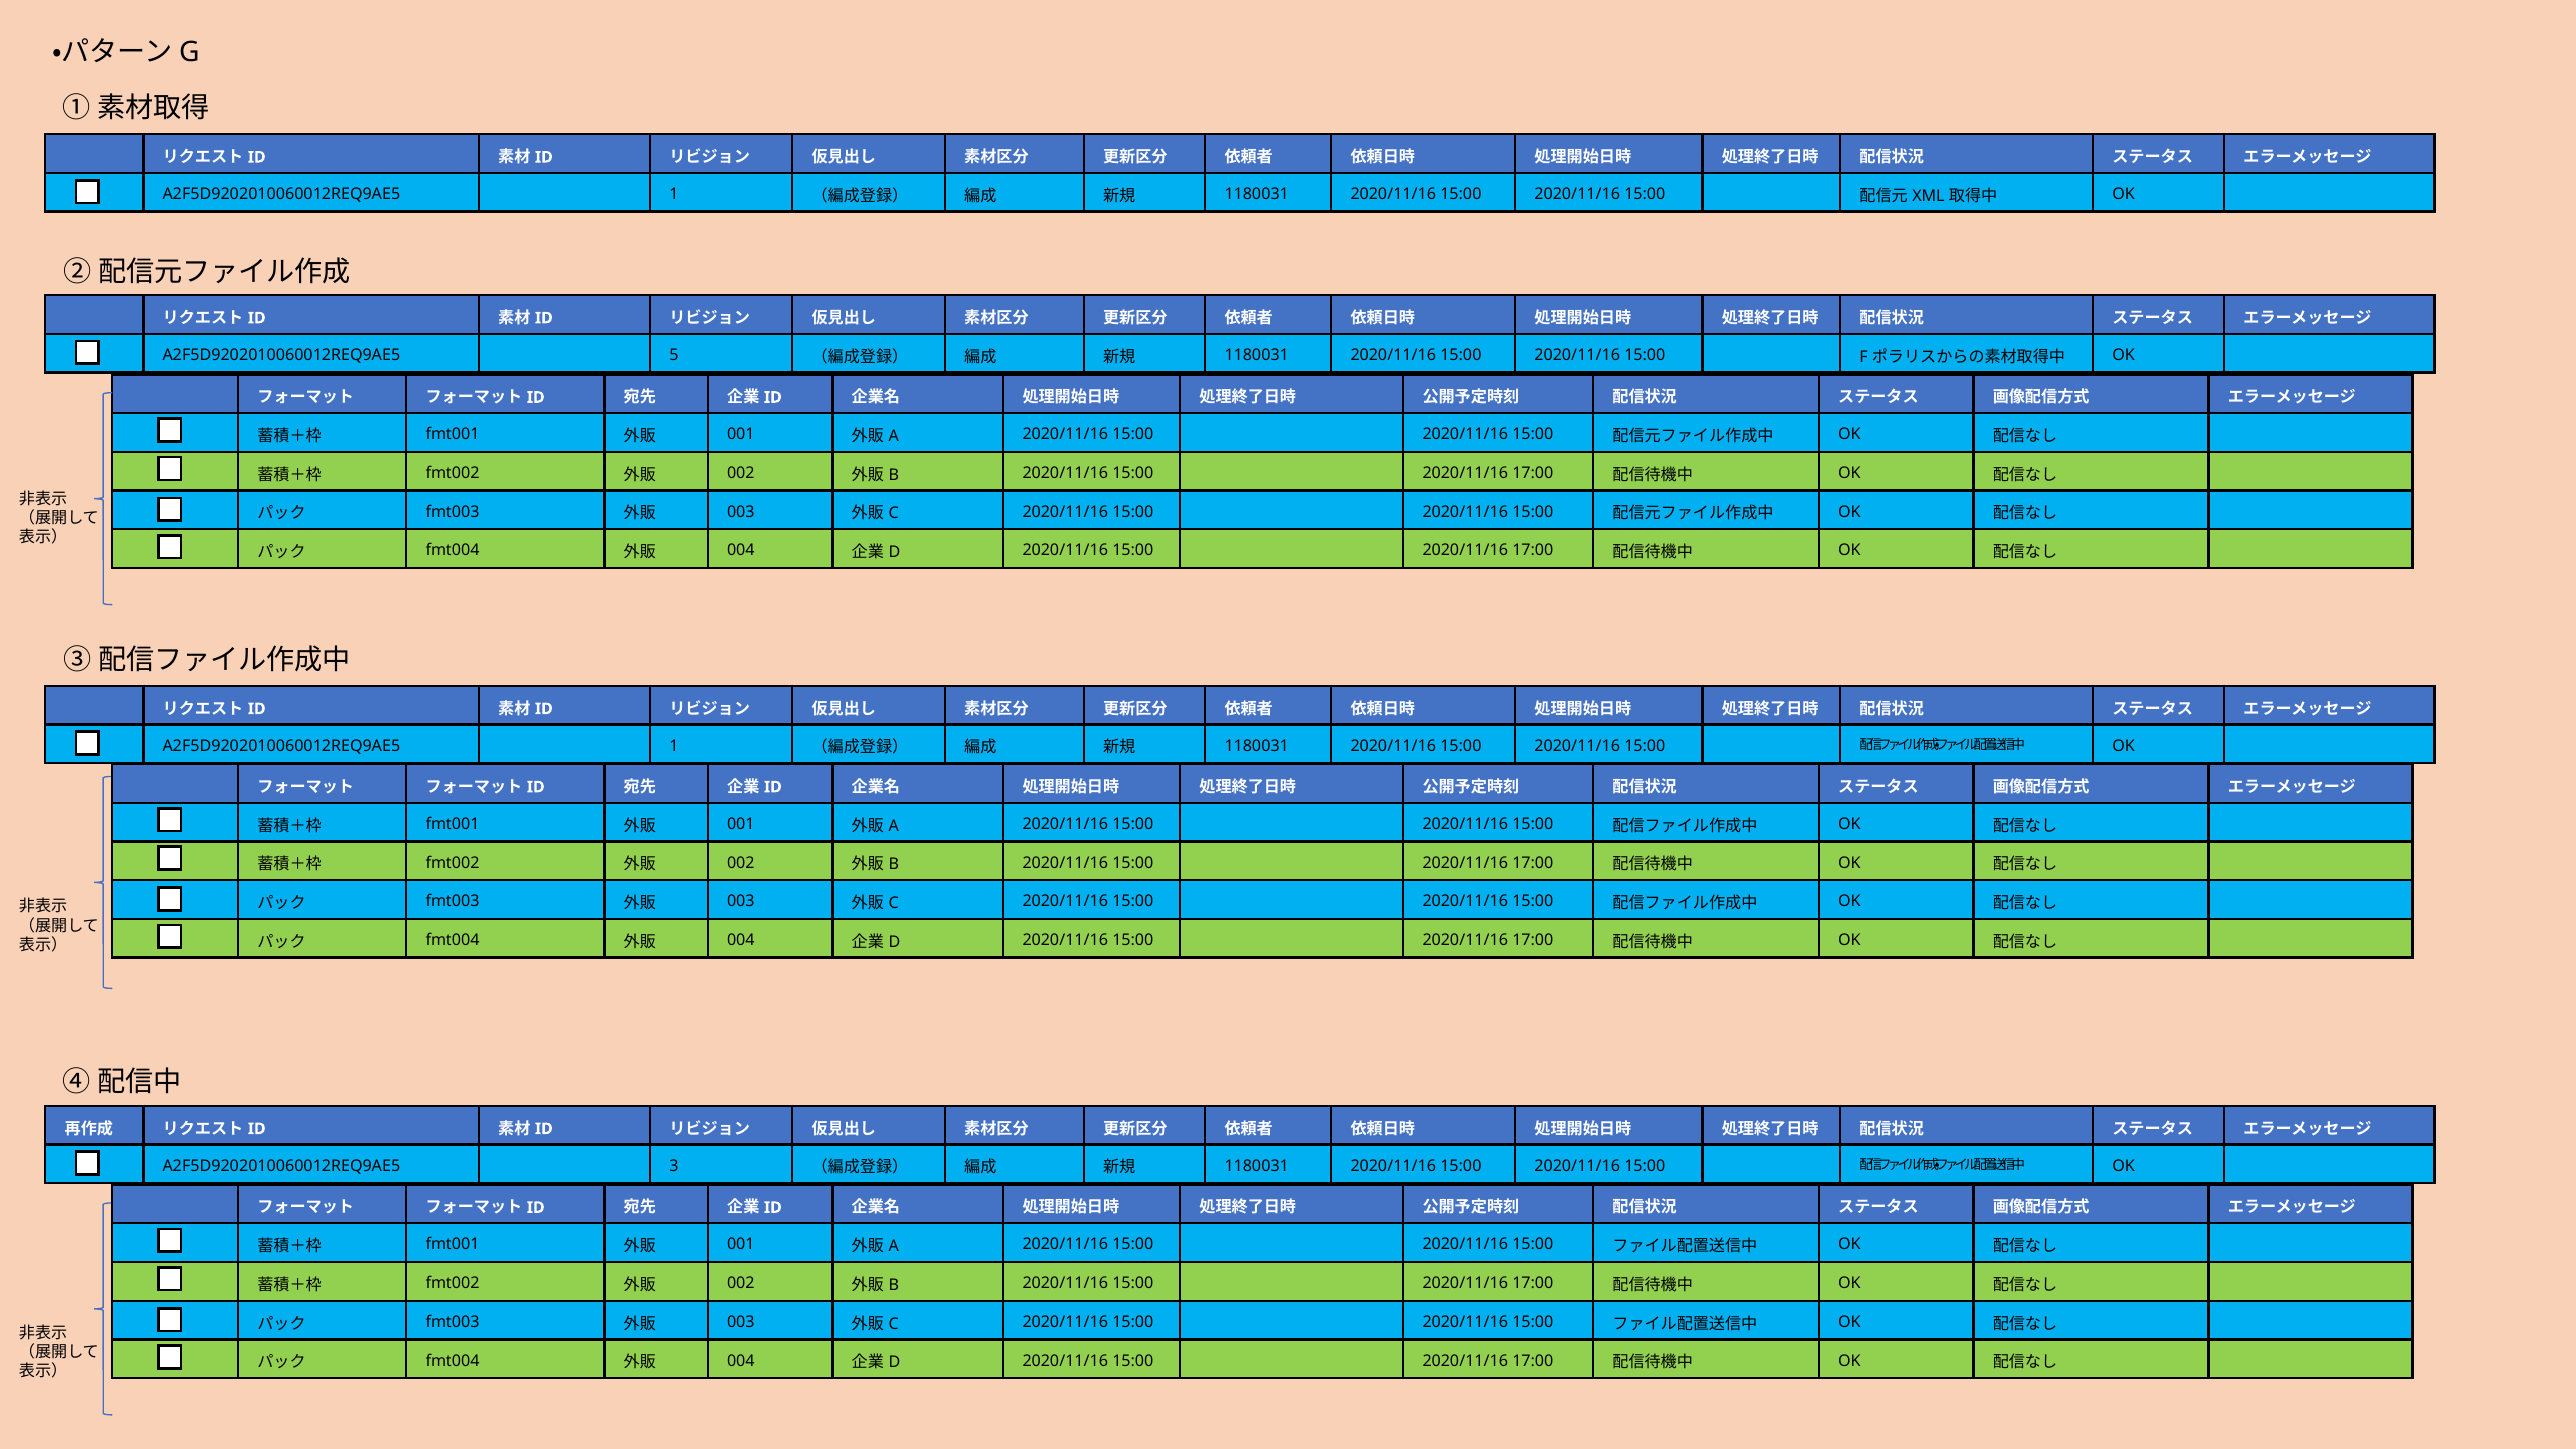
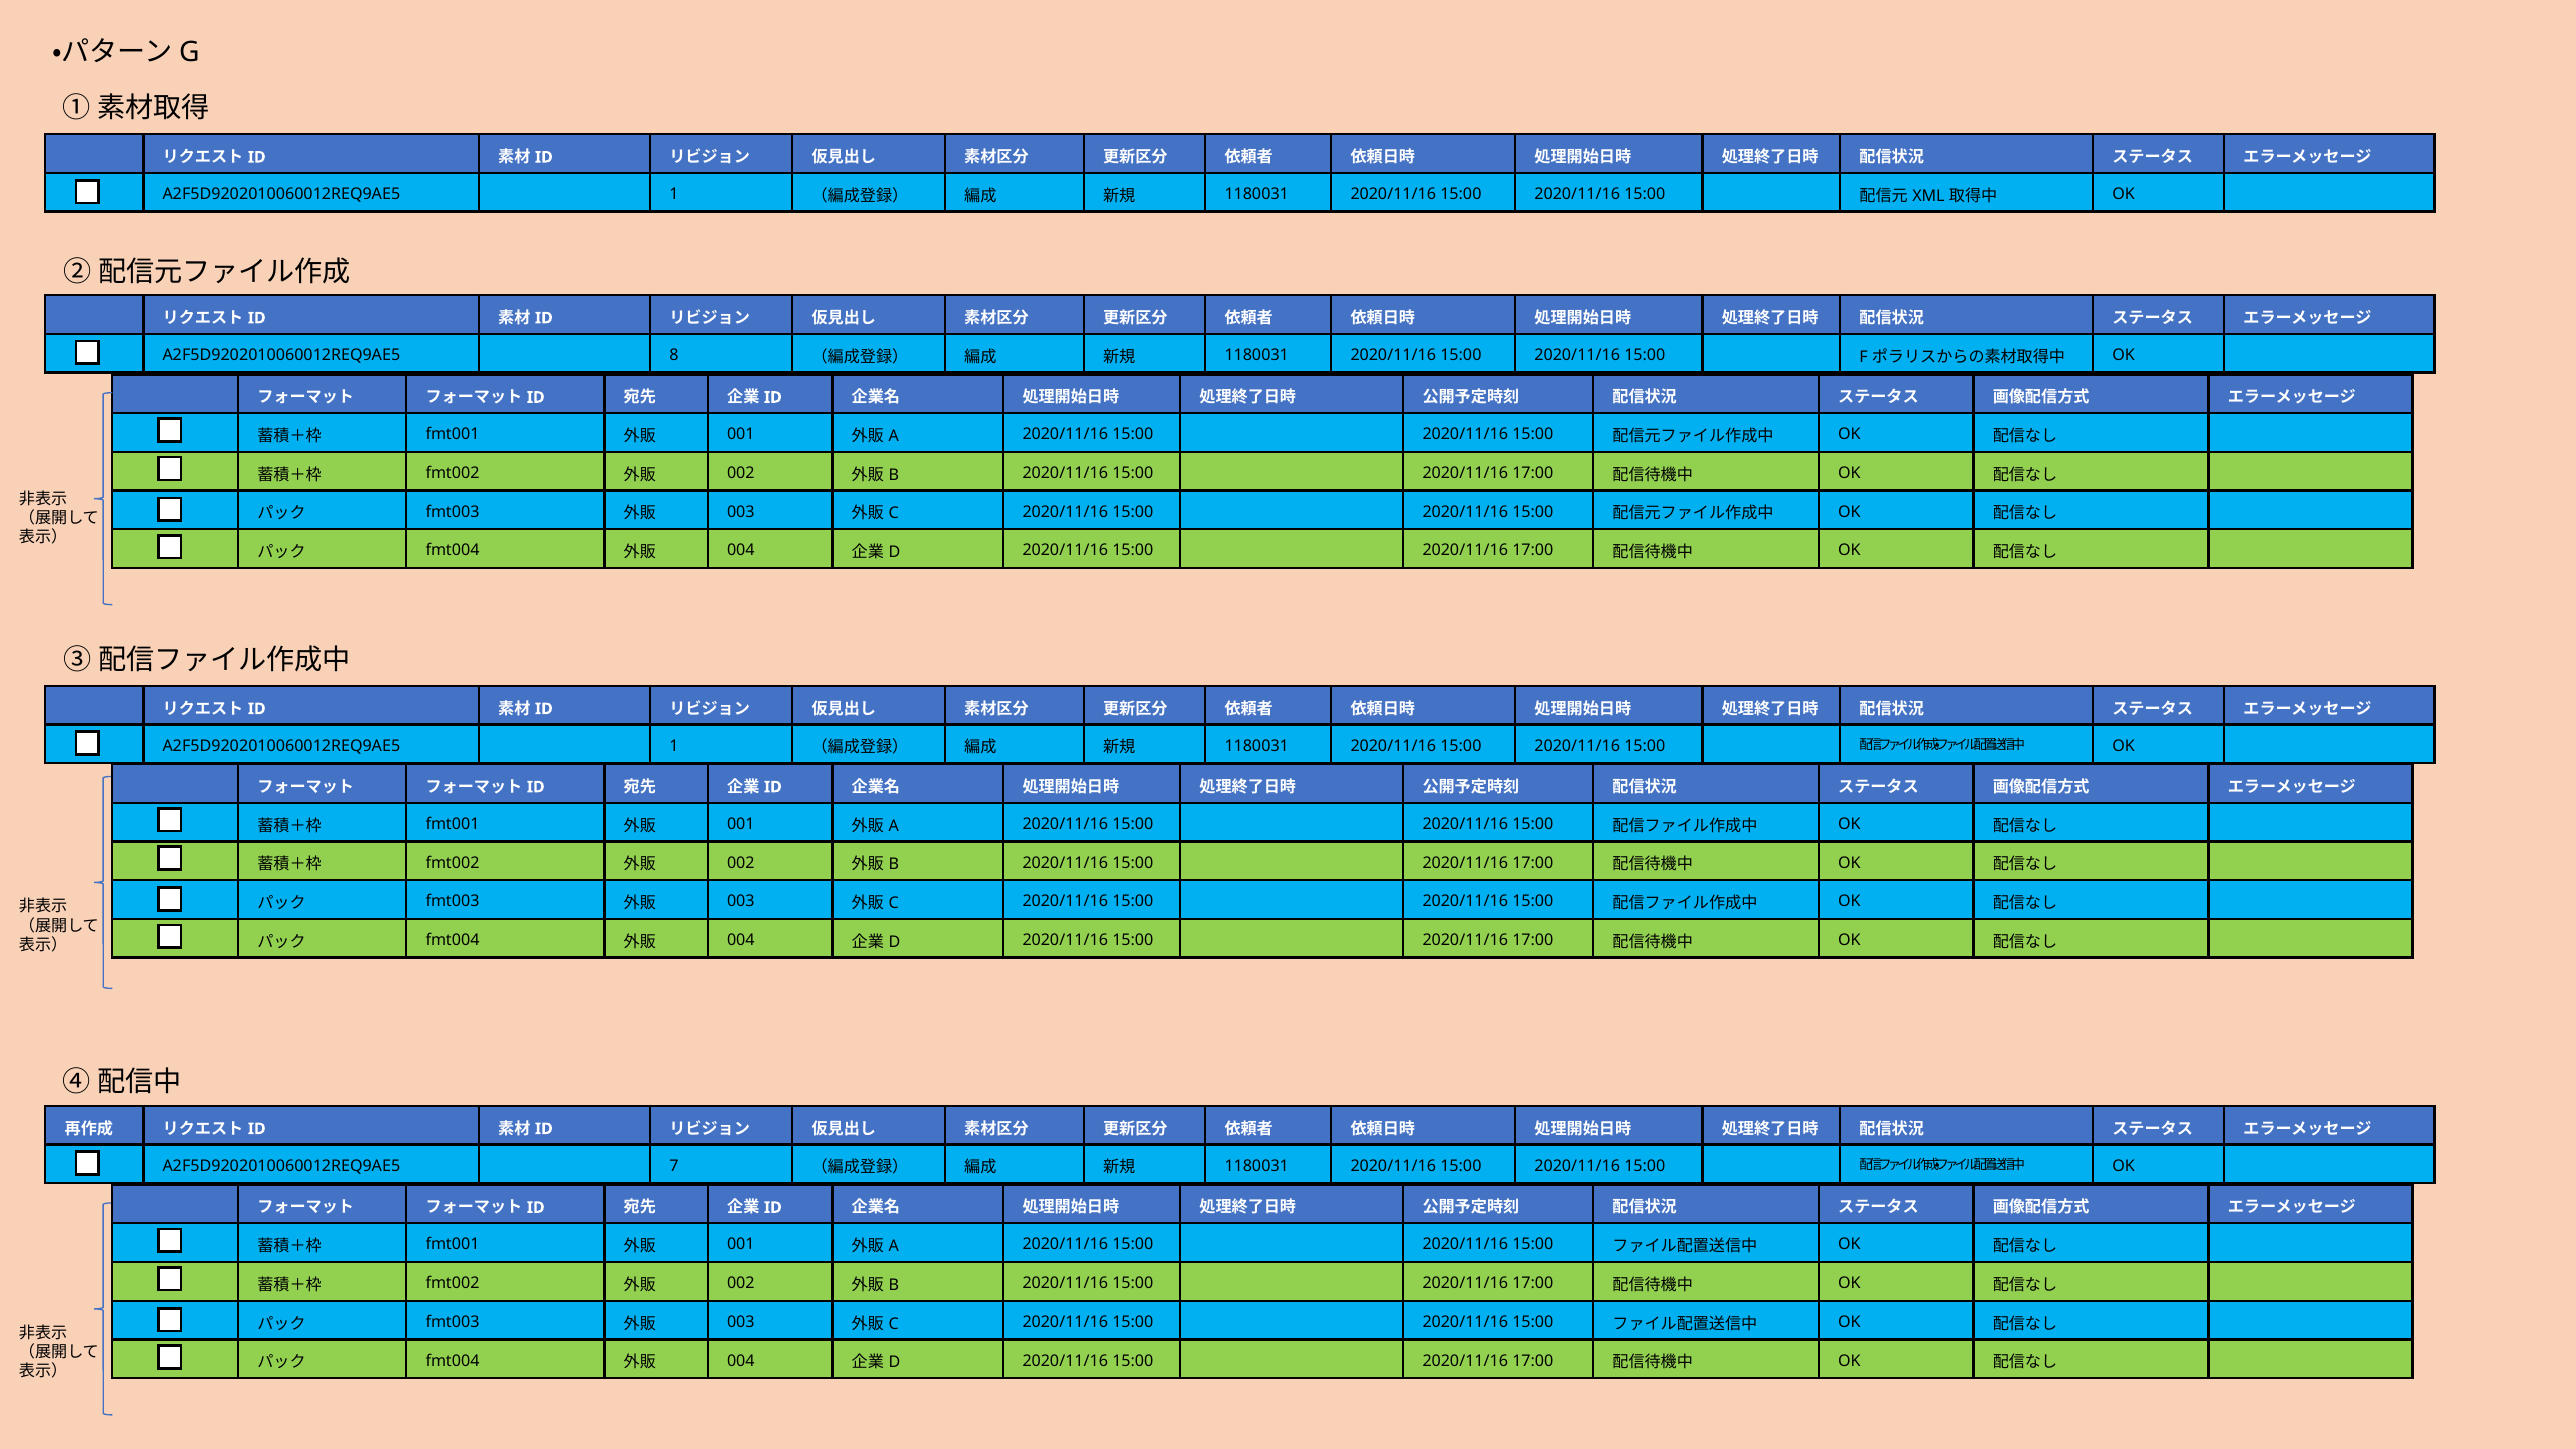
5: 5 -> 8
3: 3 -> 7
